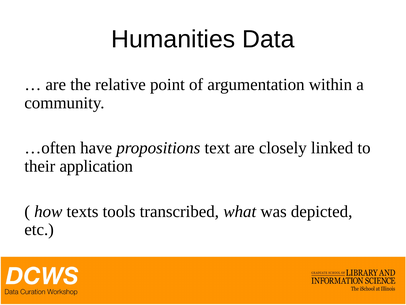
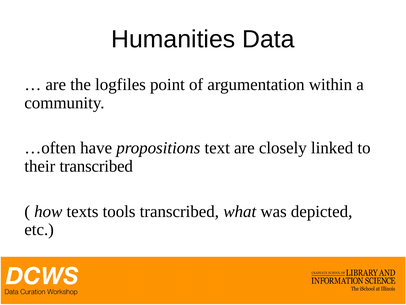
relative: relative -> logfiles
their application: application -> transcribed
